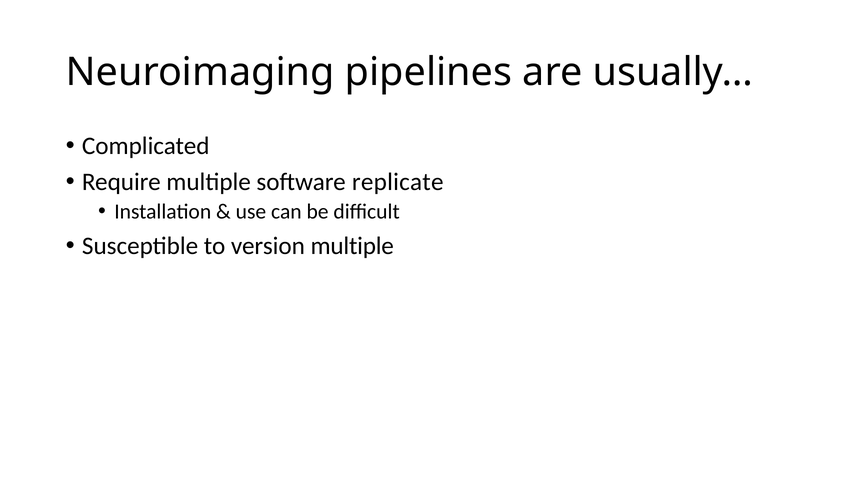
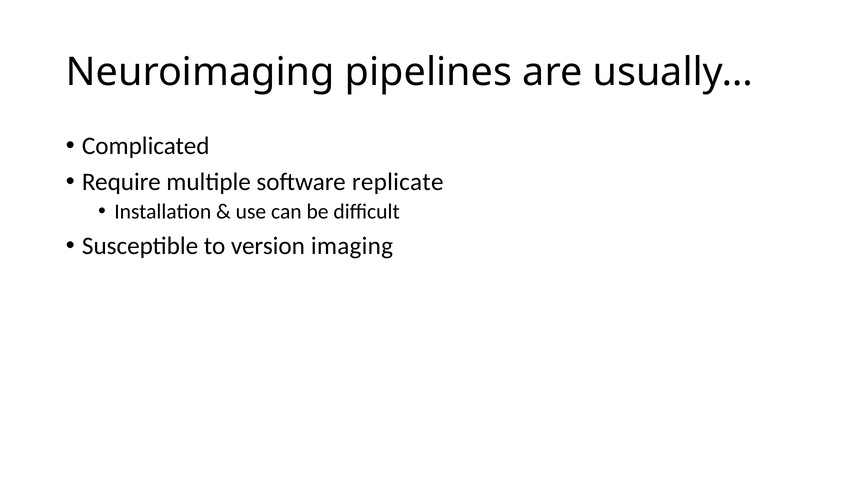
version multiple: multiple -> imaging
